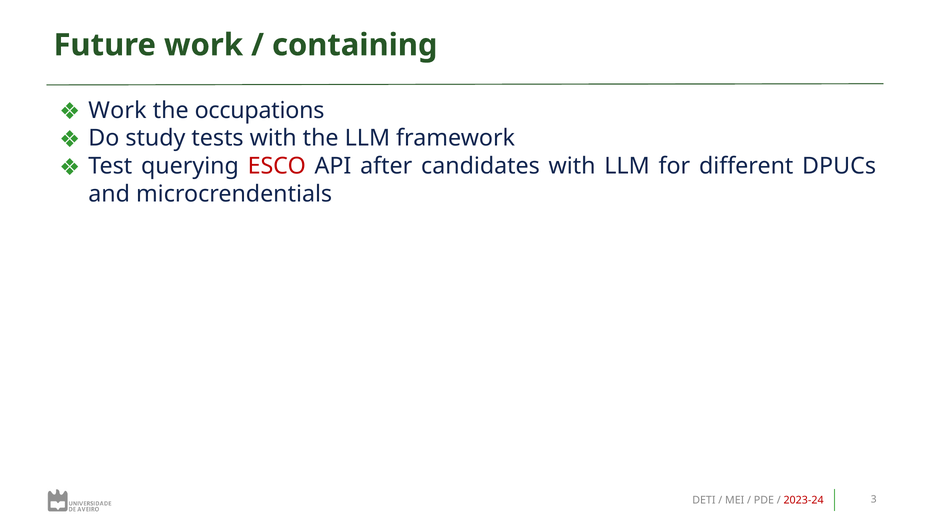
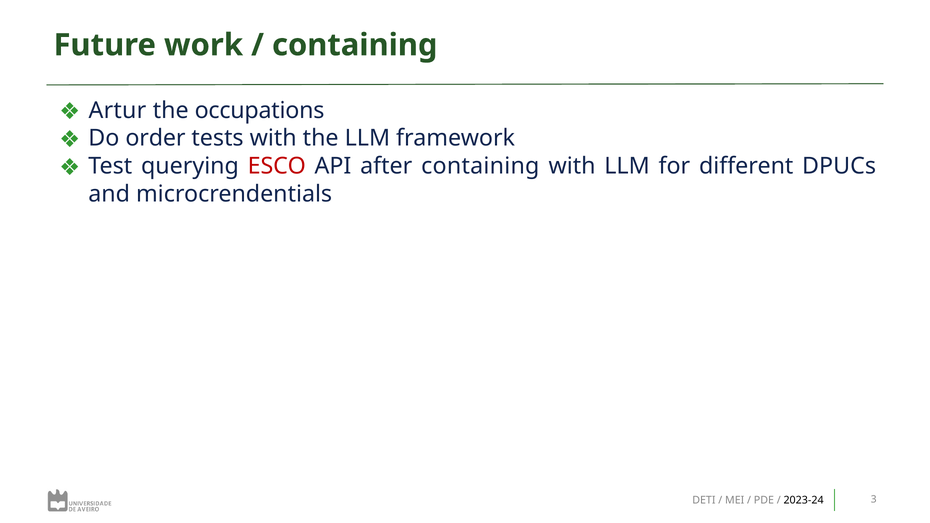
Work at (117, 110): Work -> Artur
study: study -> order
after candidates: candidates -> containing
2023-24 colour: red -> black
